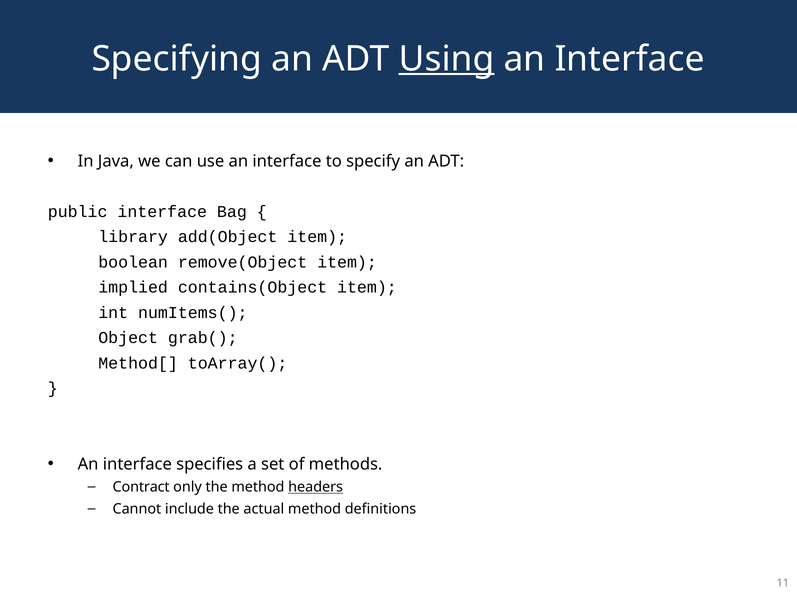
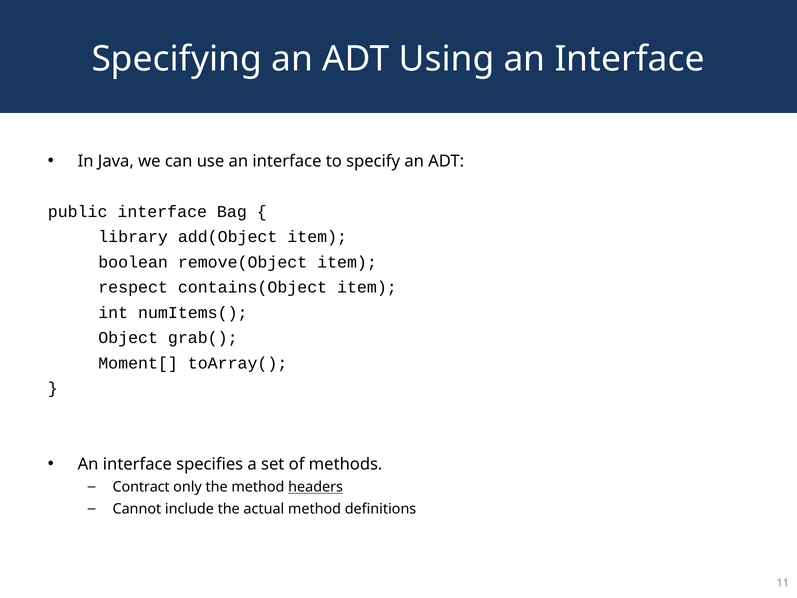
Using underline: present -> none
implied: implied -> respect
Method[: Method[ -> Moment[
